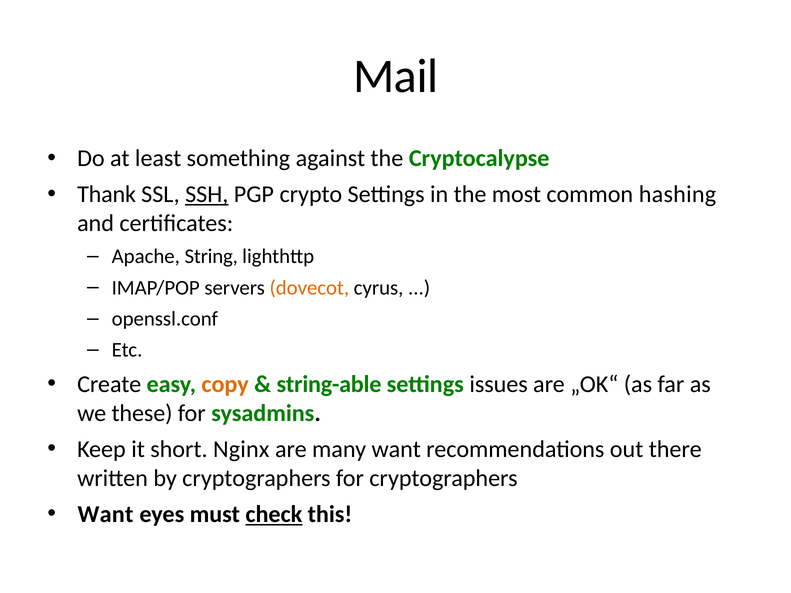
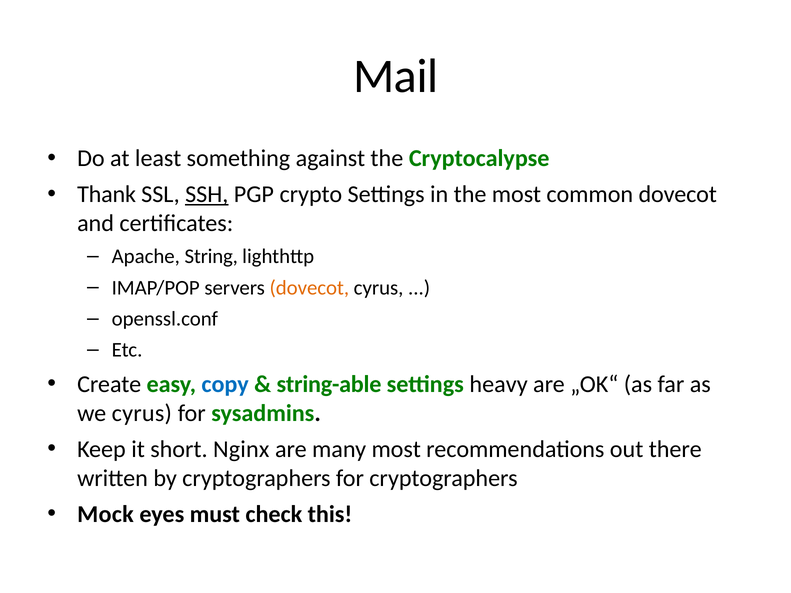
common hashing: hashing -> dovecot
copy colour: orange -> blue
issues: issues -> heavy
we these: these -> cyrus
many want: want -> most
Want at (105, 514): Want -> Mock
check underline: present -> none
